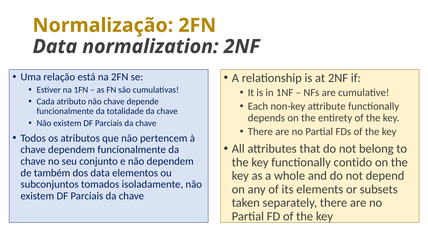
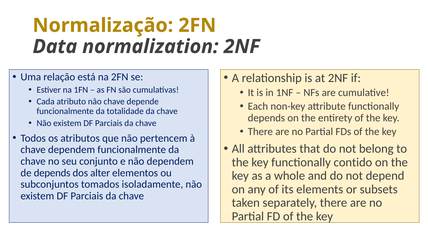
de também: também -> depends
dos data: data -> alter
